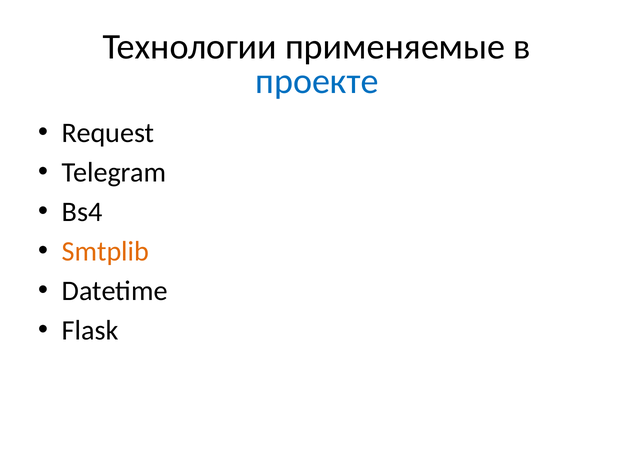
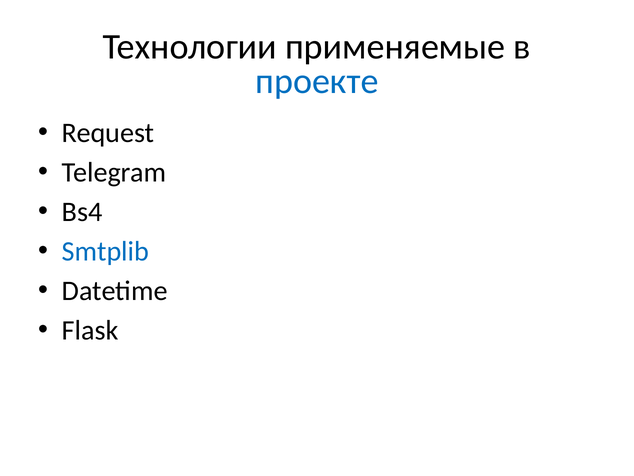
Smtplib colour: orange -> blue
